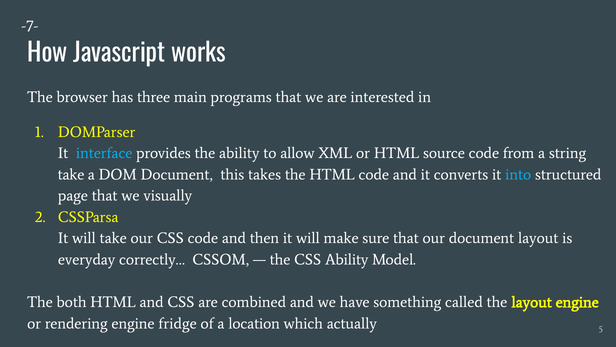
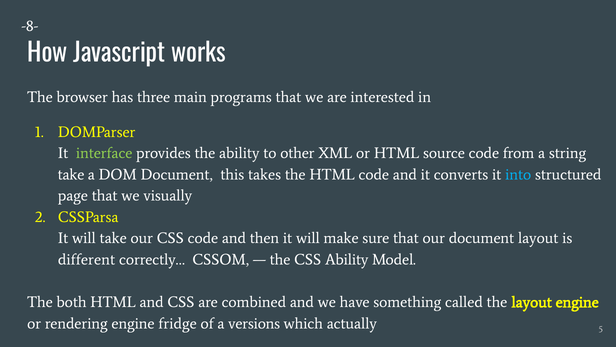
-7-: -7- -> -8-
interface colour: light blue -> light green
allow: allow -> other
everyday: everyday -> different
location: location -> versions
